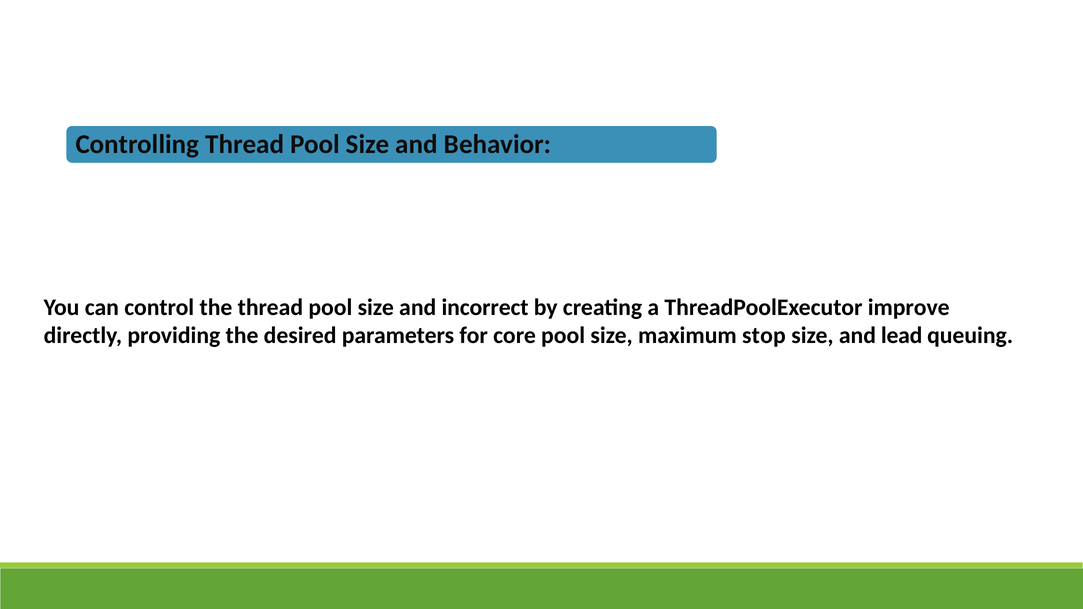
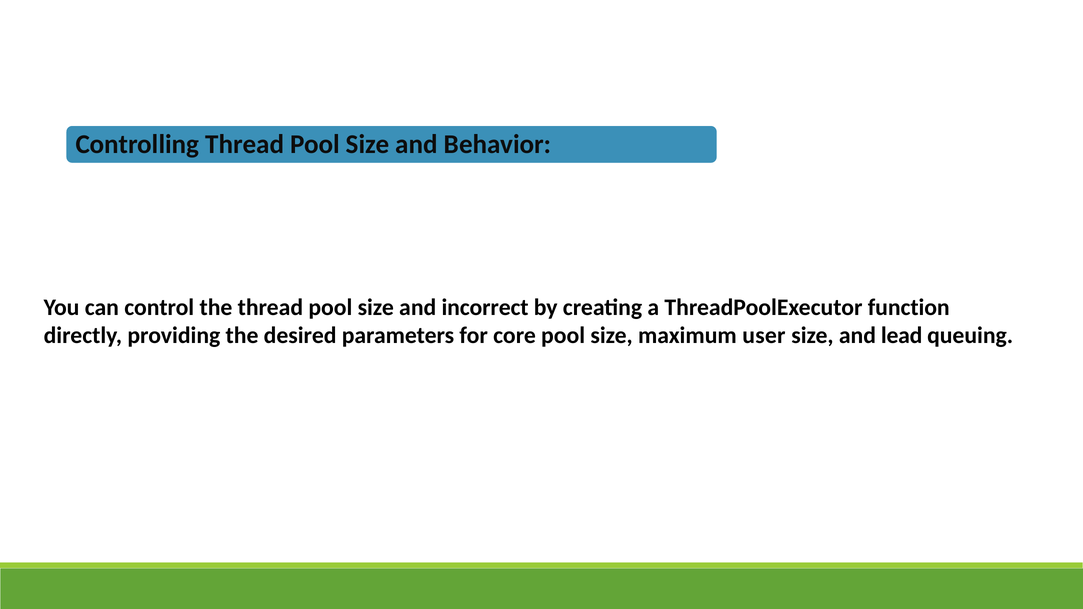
improve: improve -> function
stop: stop -> user
